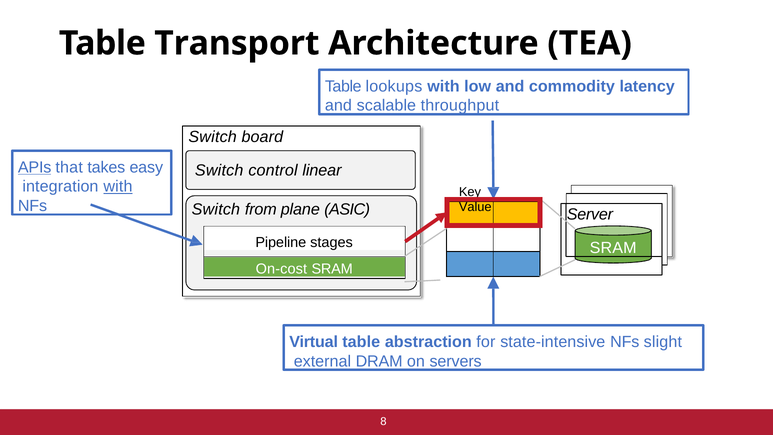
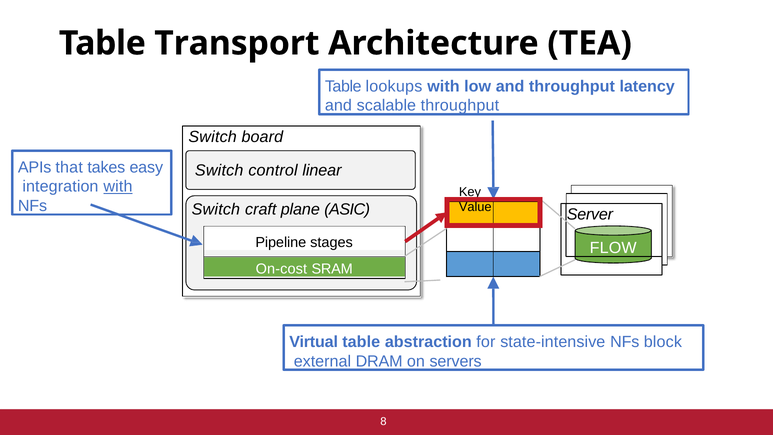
and commodity: commodity -> throughput
APIs underline: present -> none
from: from -> craft
SRAM at (613, 248): SRAM -> FLOW
slight: slight -> block
